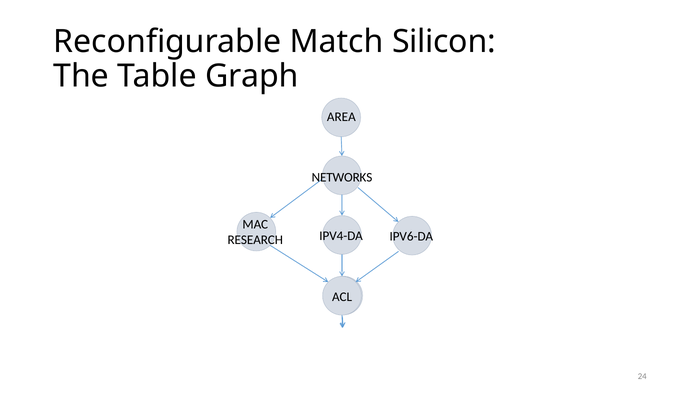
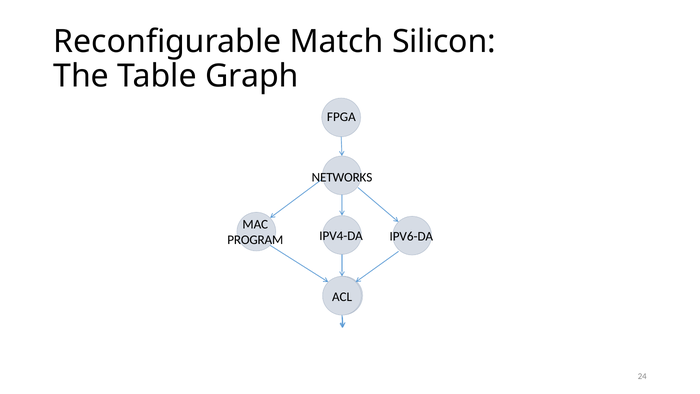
AREA: AREA -> FPGA
RESEARCH: RESEARCH -> PROGRAM
